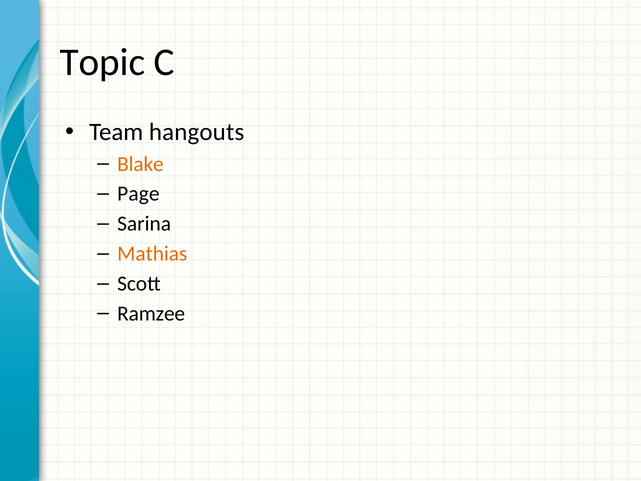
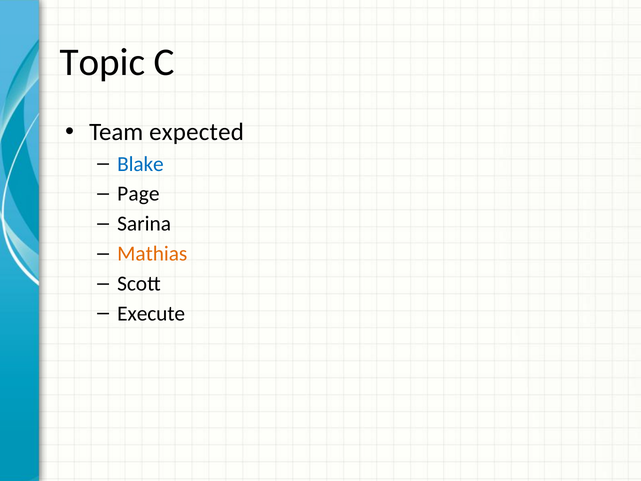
hangouts: hangouts -> expected
Blake colour: orange -> blue
Ramzee: Ramzee -> Execute
